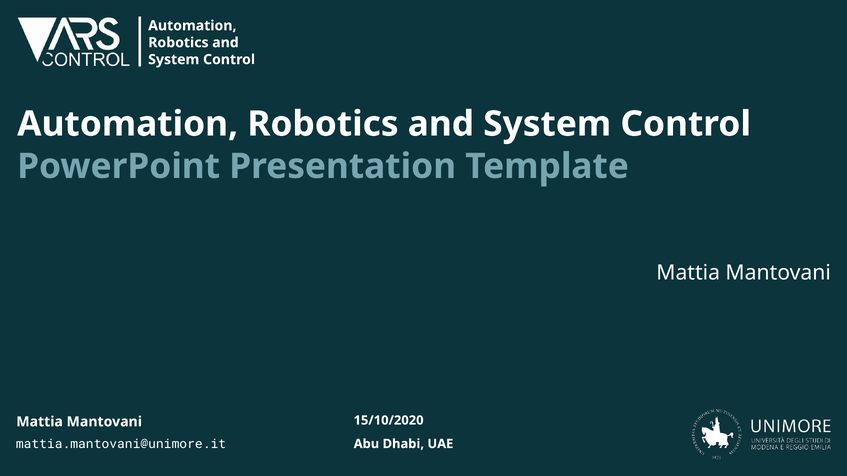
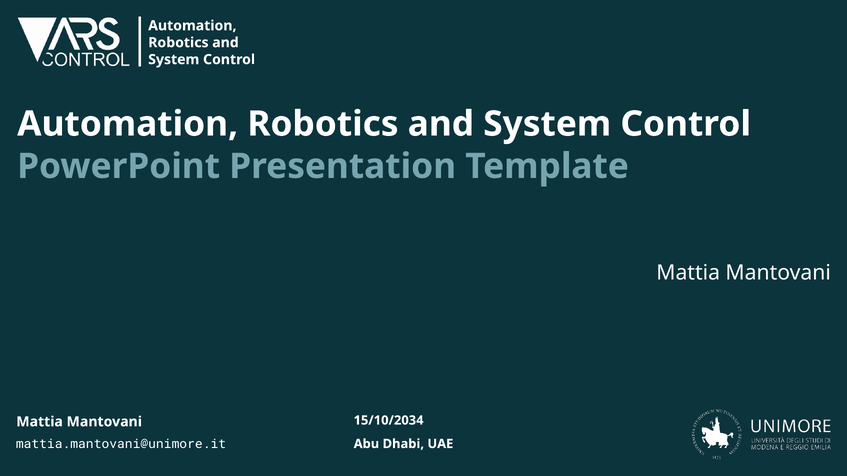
15/10/2020: 15/10/2020 -> 15/10/2034
